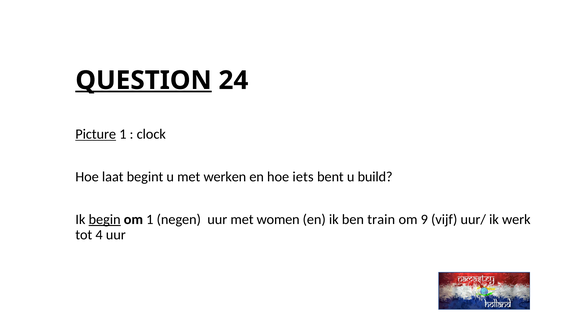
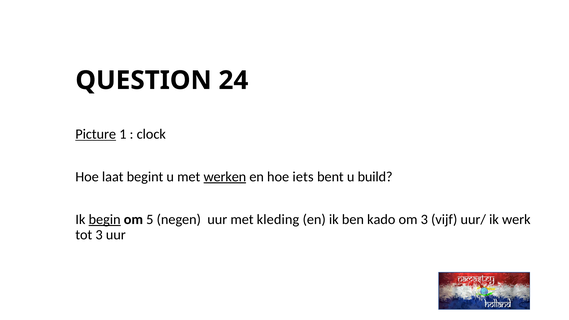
QUESTION underline: present -> none
werken underline: none -> present
om 1: 1 -> 5
women: women -> kleding
train: train -> kado
om 9: 9 -> 3
tot 4: 4 -> 3
